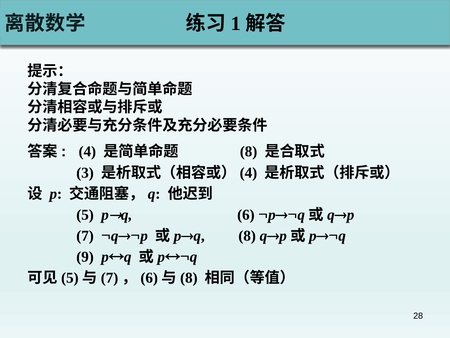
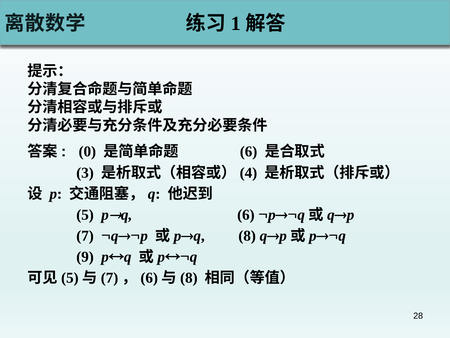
4: 4 -> 0
8 at (249, 151): 8 -> 6
